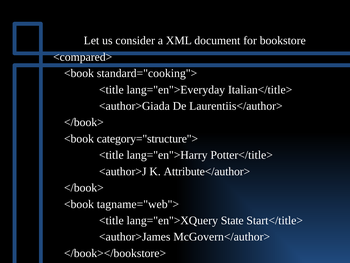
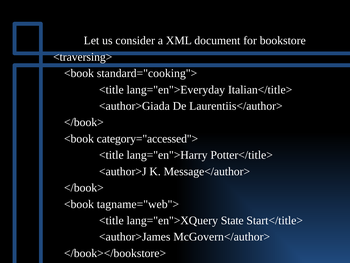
<compared>: <compared> -> <traversing>
category="structure">: category="structure"> -> category="accessed">
Attribute</author>: Attribute</author> -> Message</author>
